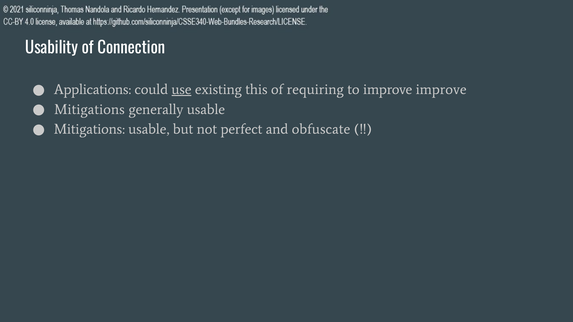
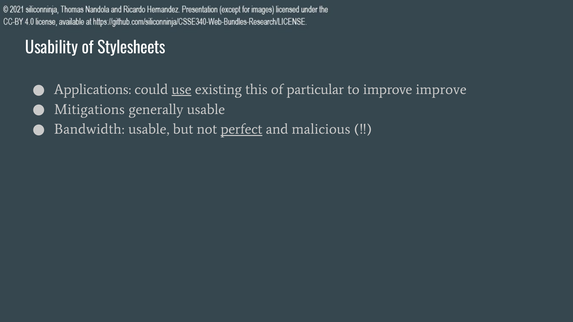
Connection: Connection -> Stylesheets
requiring: requiring -> particular
Mitigations at (89, 129): Mitigations -> Bandwidth
perfect underline: none -> present
obfuscate: obfuscate -> malicious
